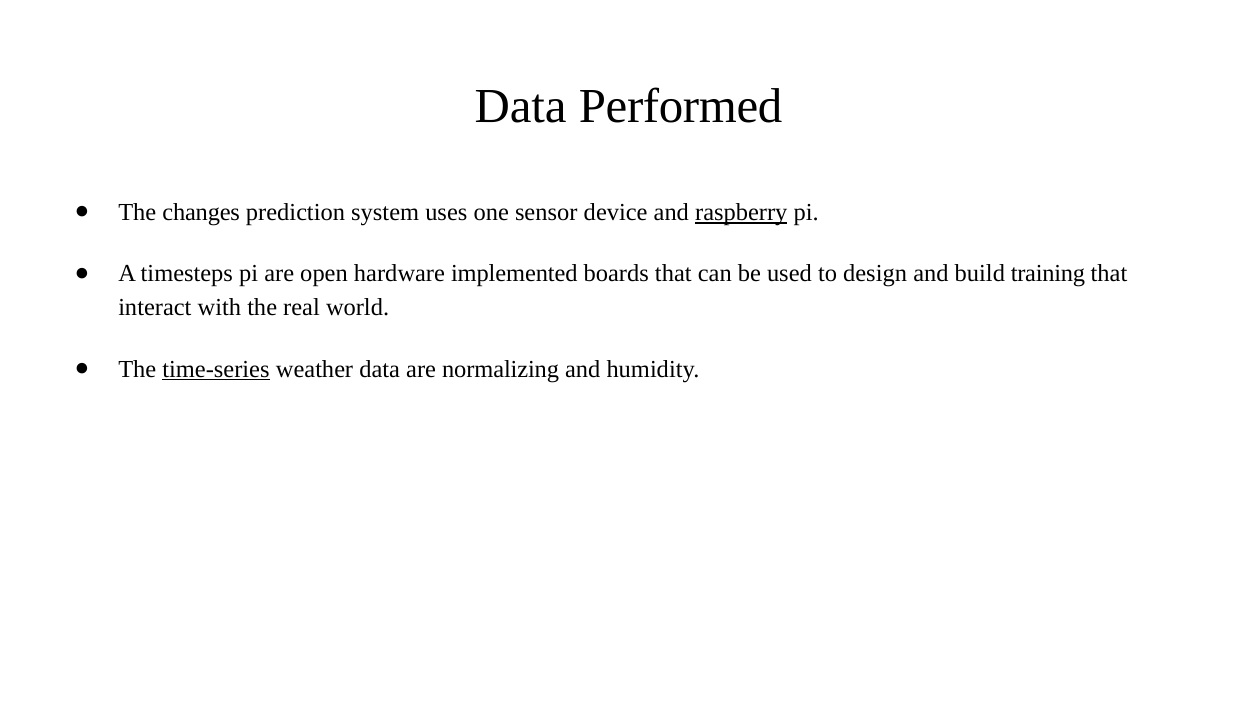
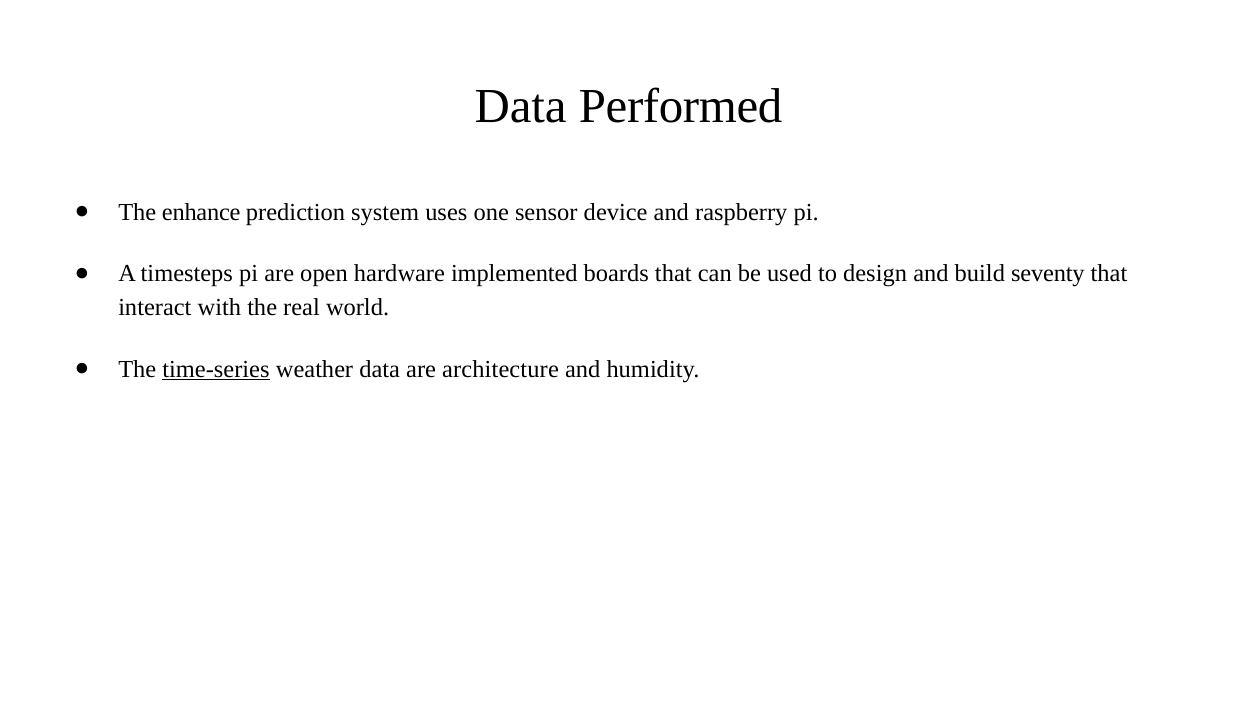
changes: changes -> enhance
raspberry underline: present -> none
training: training -> seventy
normalizing: normalizing -> architecture
